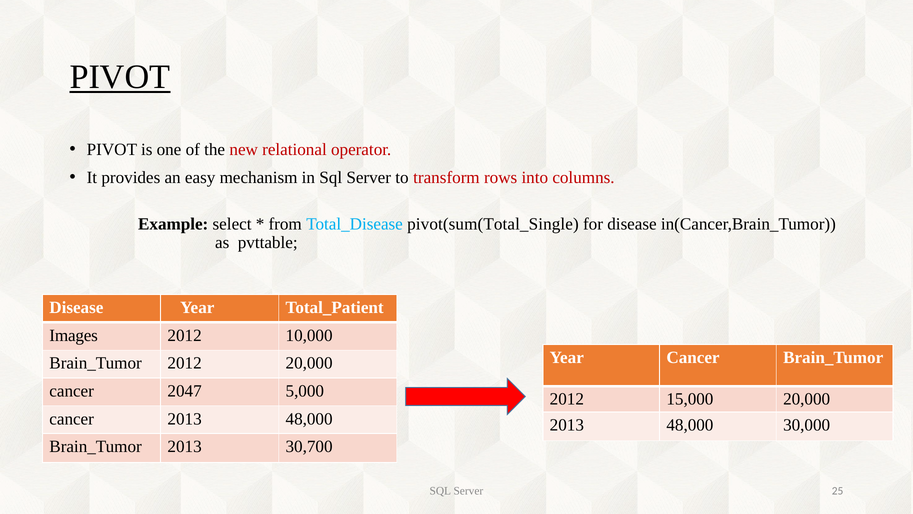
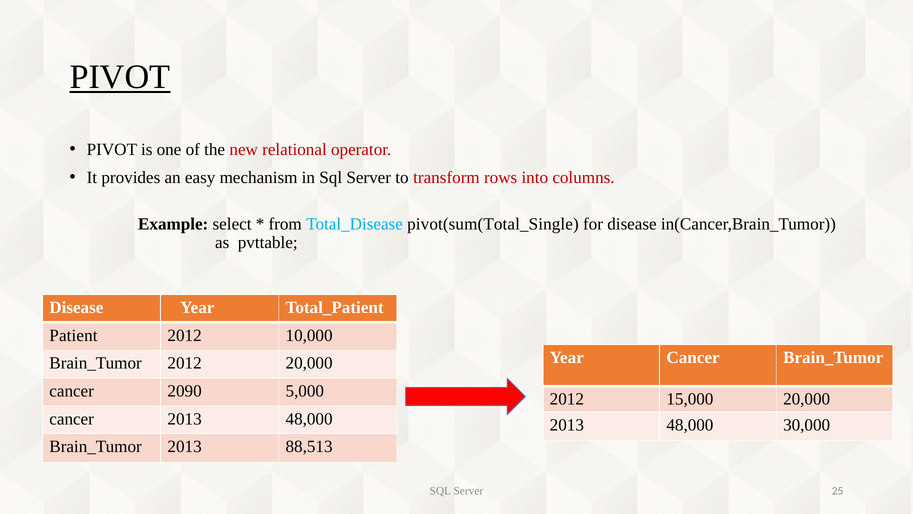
Images: Images -> Patient
2047: 2047 -> 2090
30,700: 30,700 -> 88,513
